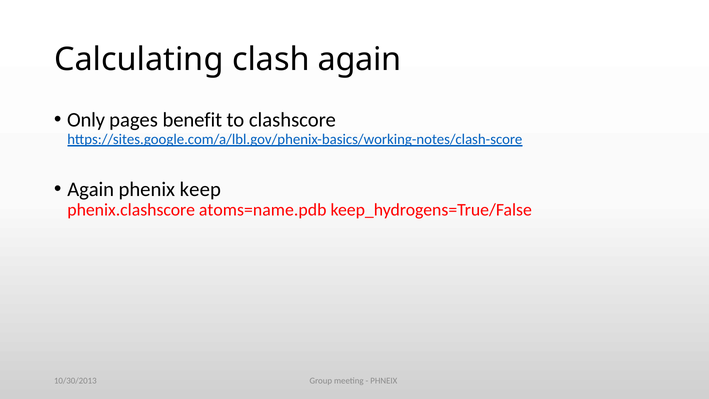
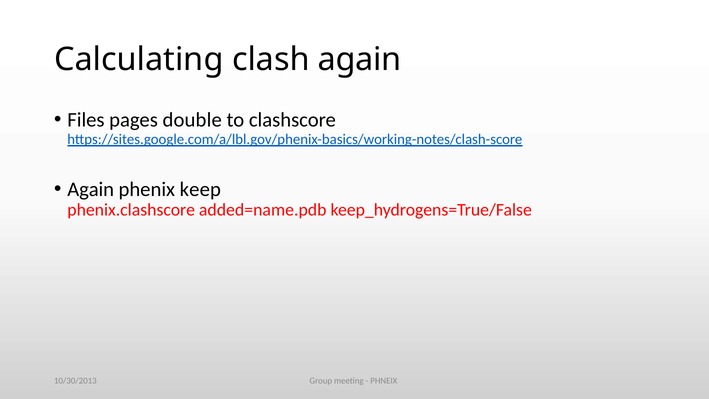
Only: Only -> Files
benefit: benefit -> double
atoms=name.pdb: atoms=name.pdb -> added=name.pdb
